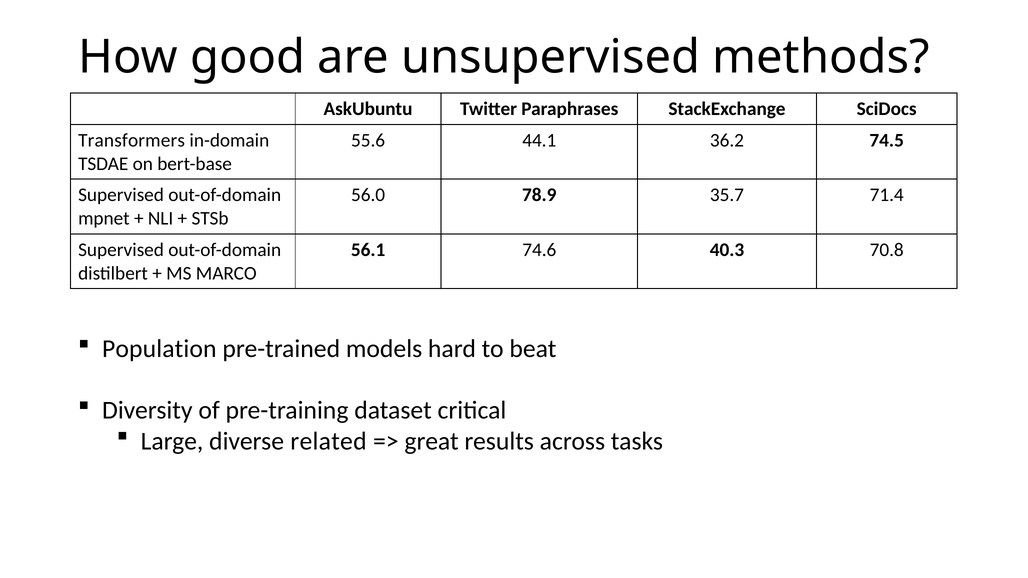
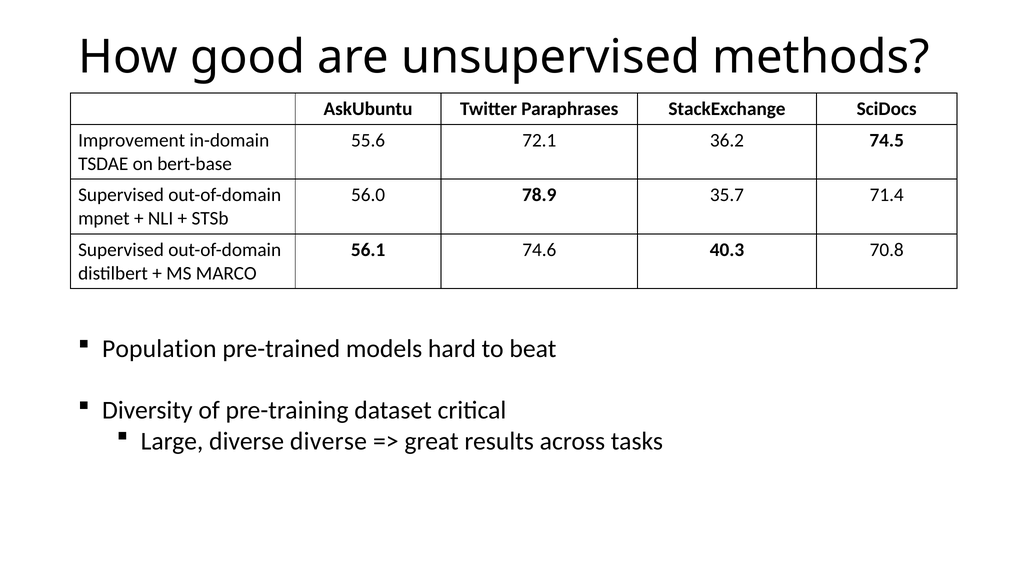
Transformers: Transformers -> Improvement
44.1: 44.1 -> 72.1
diverse related: related -> diverse
